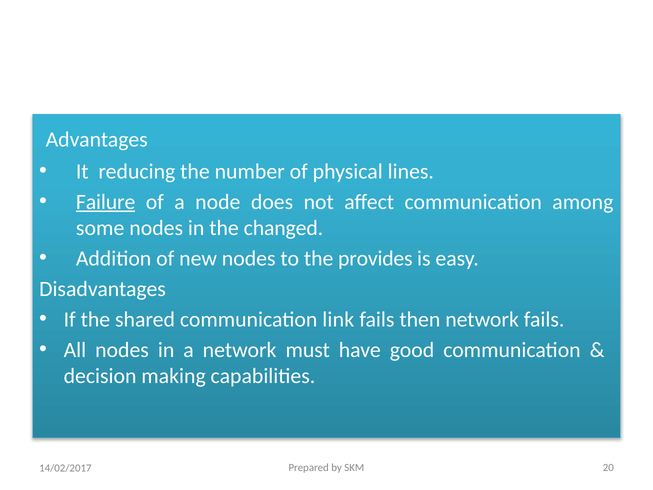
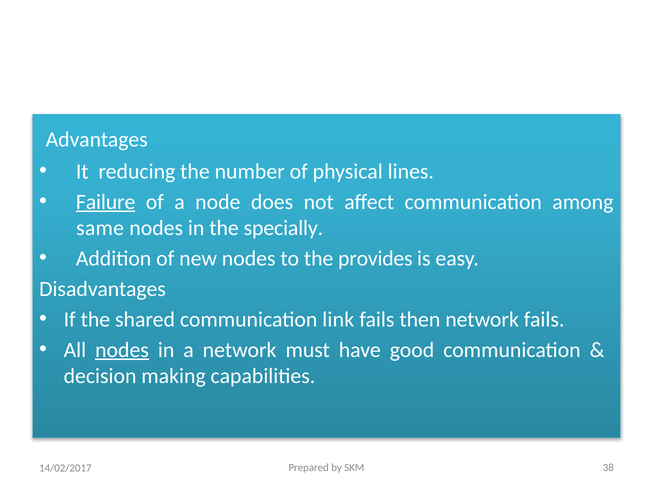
some: some -> same
changed: changed -> specially
nodes at (122, 350) underline: none -> present
20: 20 -> 38
